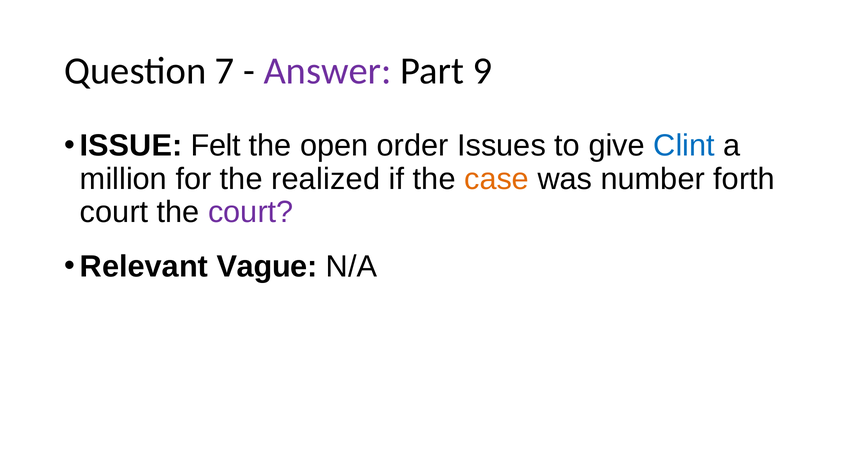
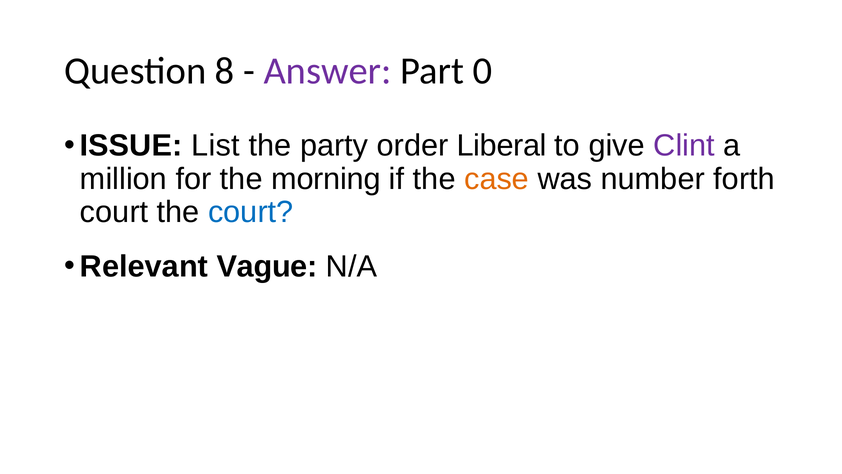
7: 7 -> 8
9: 9 -> 0
Felt: Felt -> List
open: open -> party
Issues: Issues -> Liberal
Clint colour: blue -> purple
realized: realized -> morning
court at (251, 212) colour: purple -> blue
